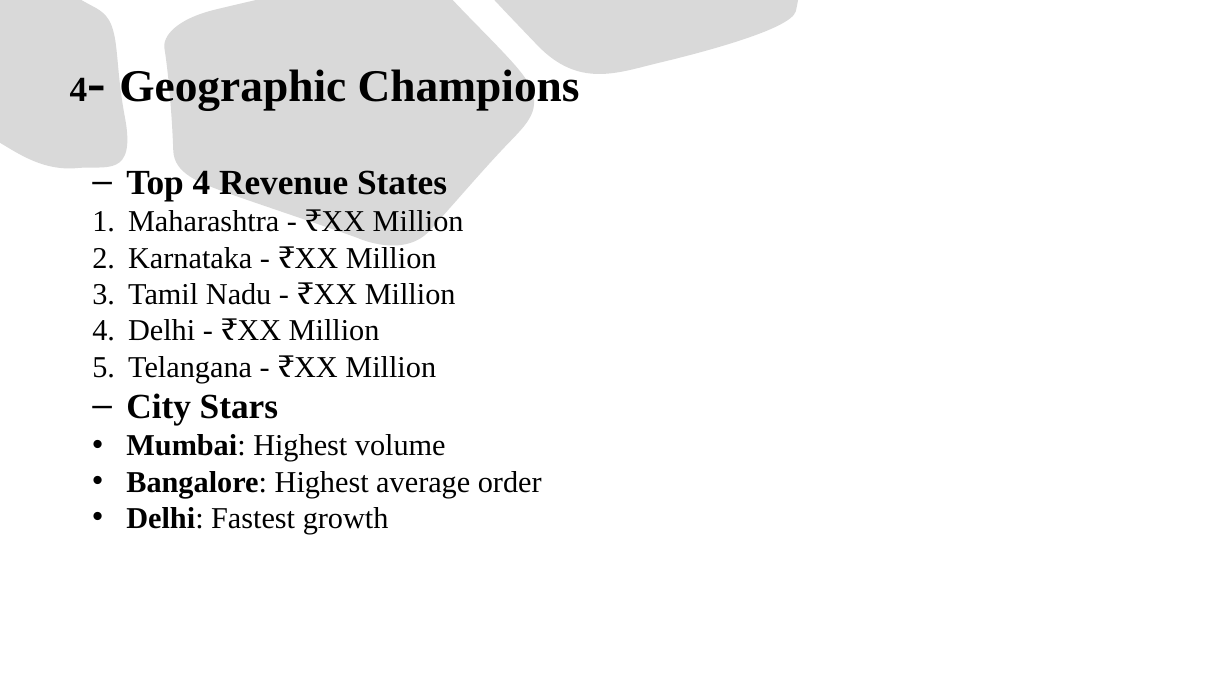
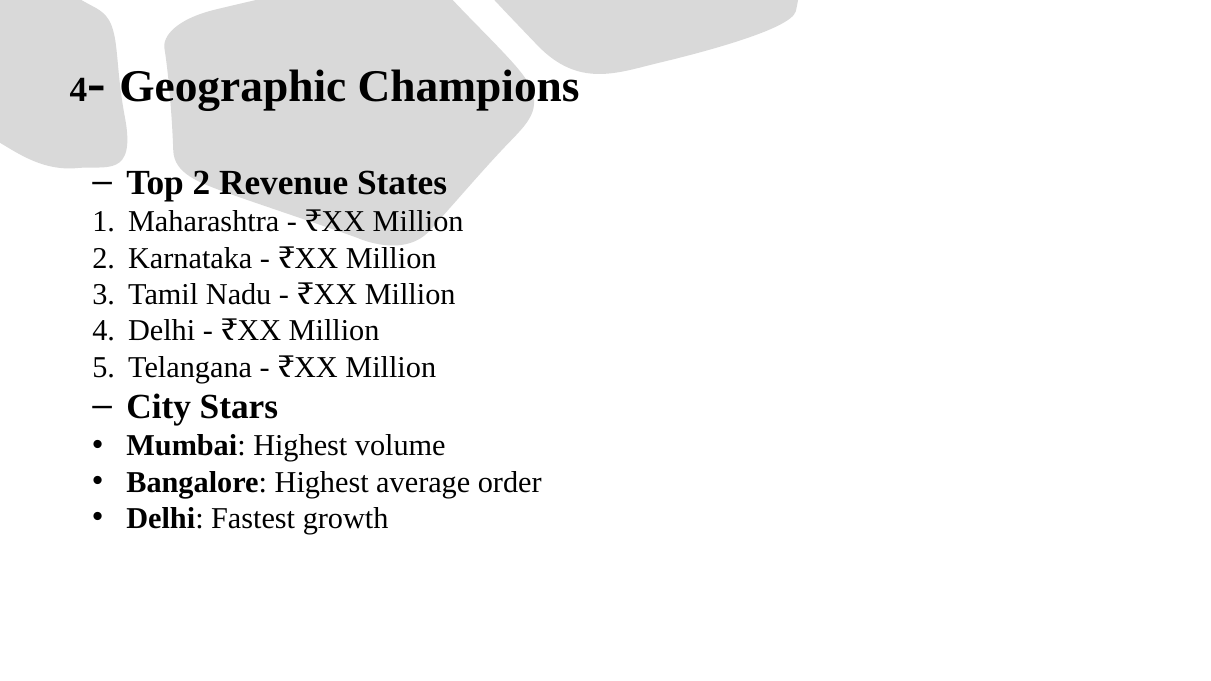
Top 4: 4 -> 2
